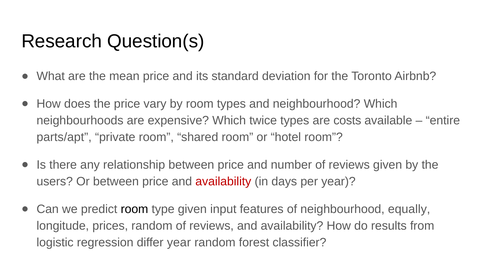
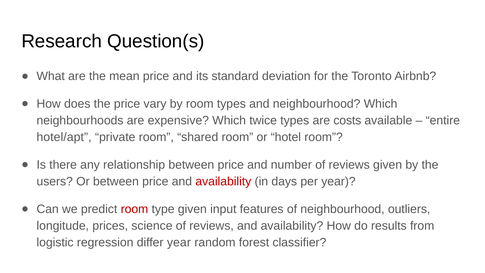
parts/apt: parts/apt -> hotel/apt
room at (134, 209) colour: black -> red
equally: equally -> outliers
prices random: random -> science
